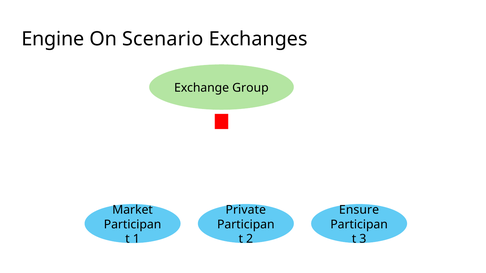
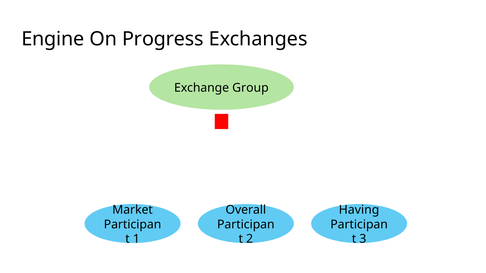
Scenario: Scenario -> Progress
Private: Private -> Overall
Ensure: Ensure -> Having
